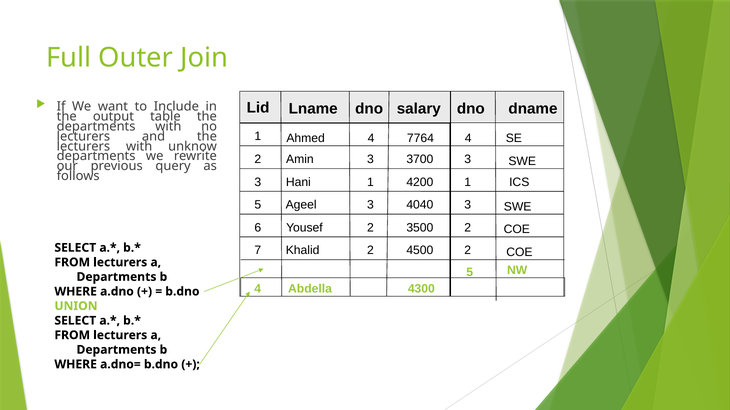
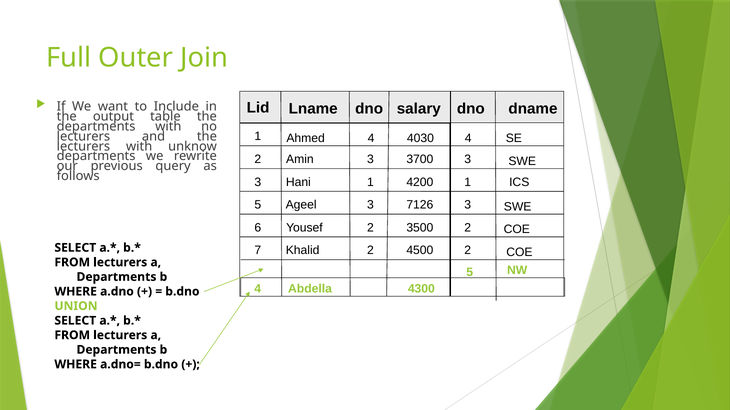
7764: 7764 -> 4030
4040: 4040 -> 7126
